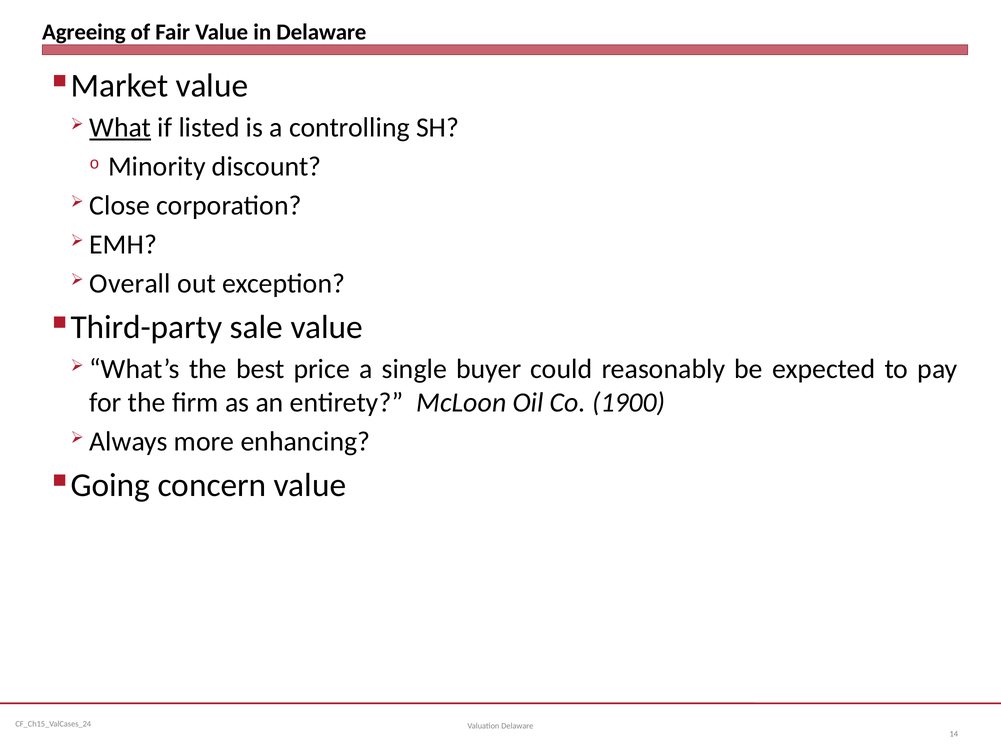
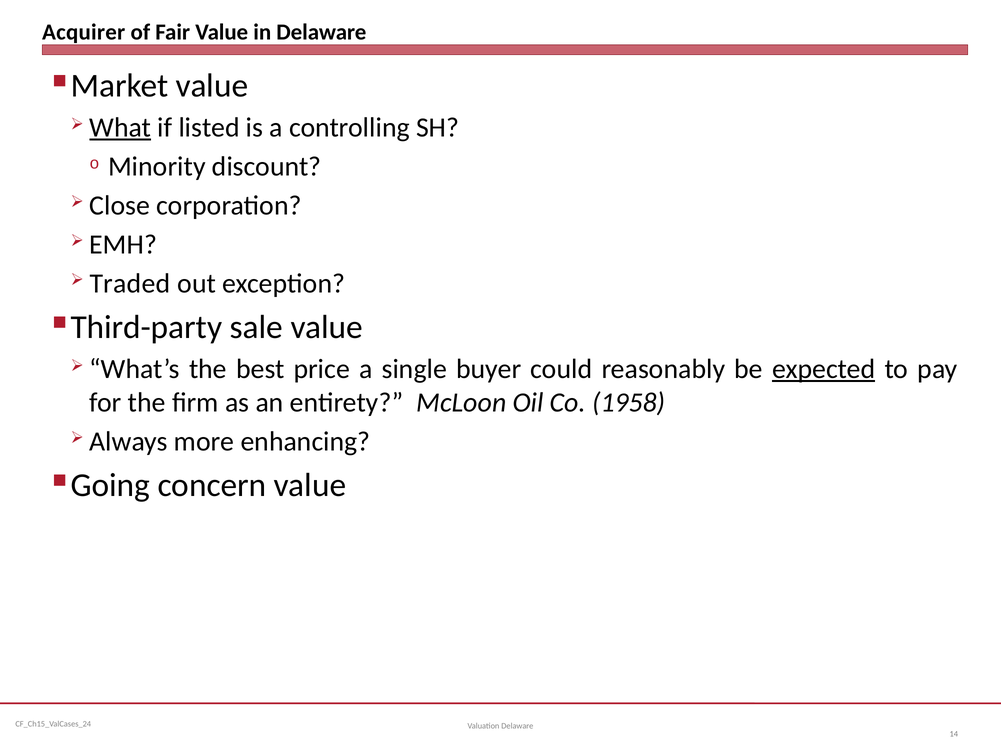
Agreeing: Agreeing -> Acquirer
Overall: Overall -> Traded
expected underline: none -> present
1900: 1900 -> 1958
